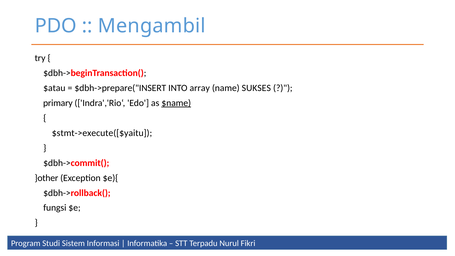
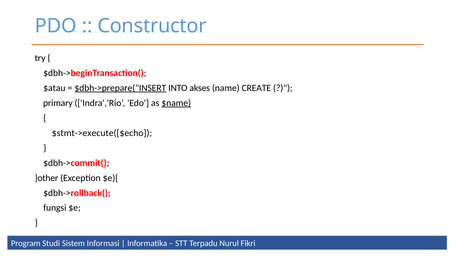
Mengambil: Mengambil -> Constructor
$dbh->prepare("INSERT underline: none -> present
array: array -> akses
SUKSES: SUKSES -> CREATE
$stmt->execute([$yaitu: $stmt->execute([$yaitu -> $stmt->execute([$echo
